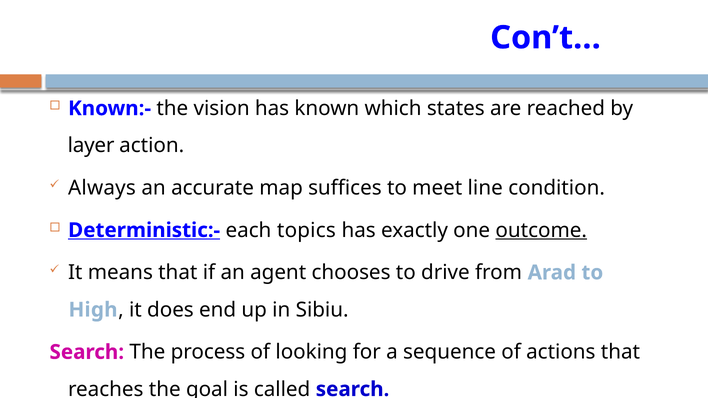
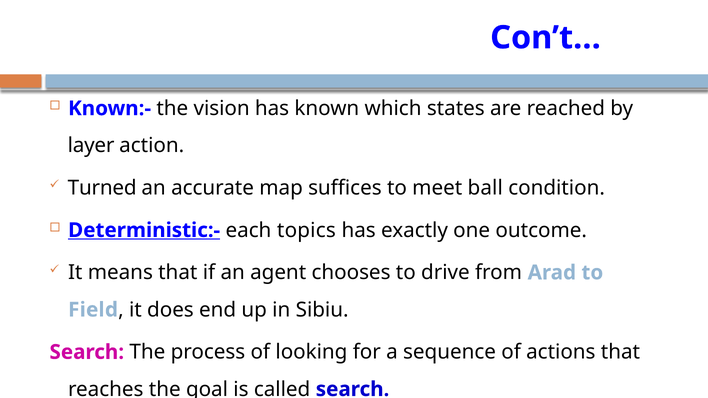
Always: Always -> Turned
line: line -> ball
outcome underline: present -> none
High: High -> Field
